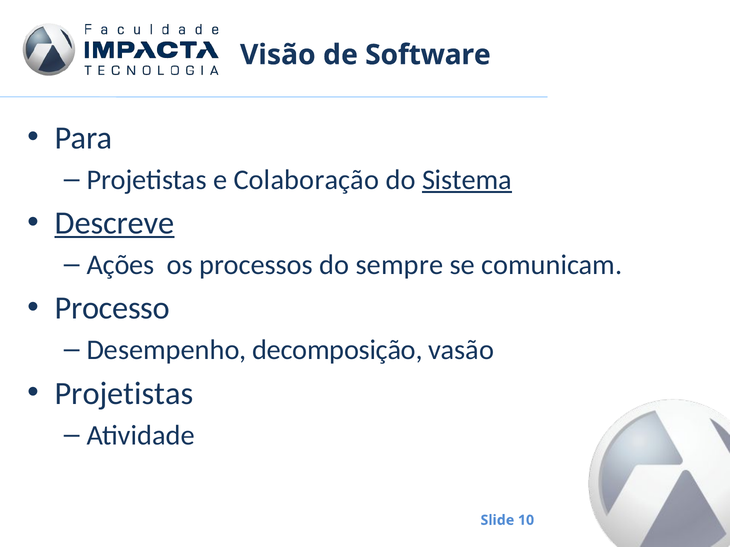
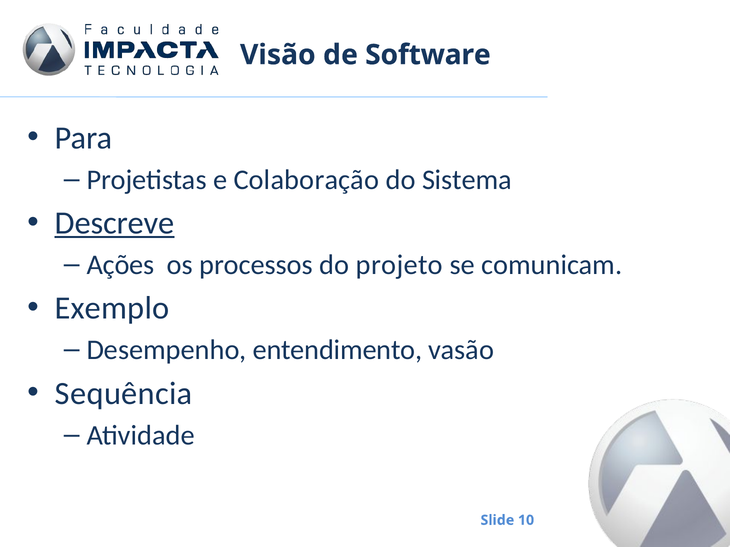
Sistema underline: present -> none
sempre: sempre -> projeto
Processo: Processo -> Exemplo
decomposição: decomposição -> entendimento
Projetistas at (124, 394): Projetistas -> Sequência
